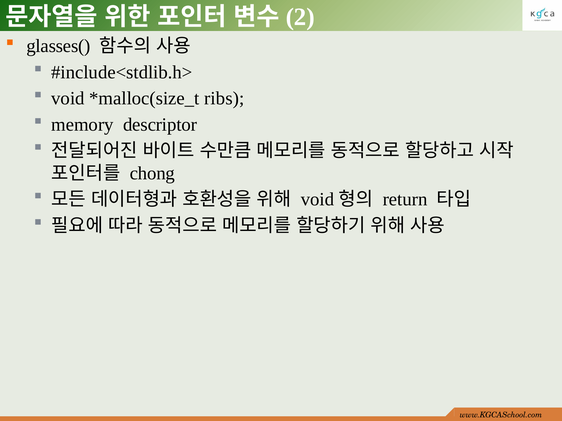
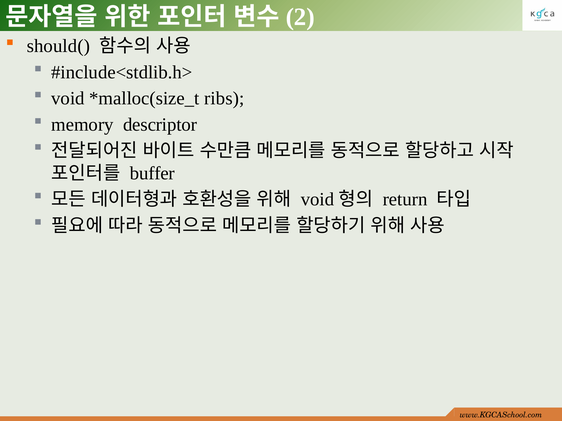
glasses(: glasses( -> should(
chong: chong -> buffer
